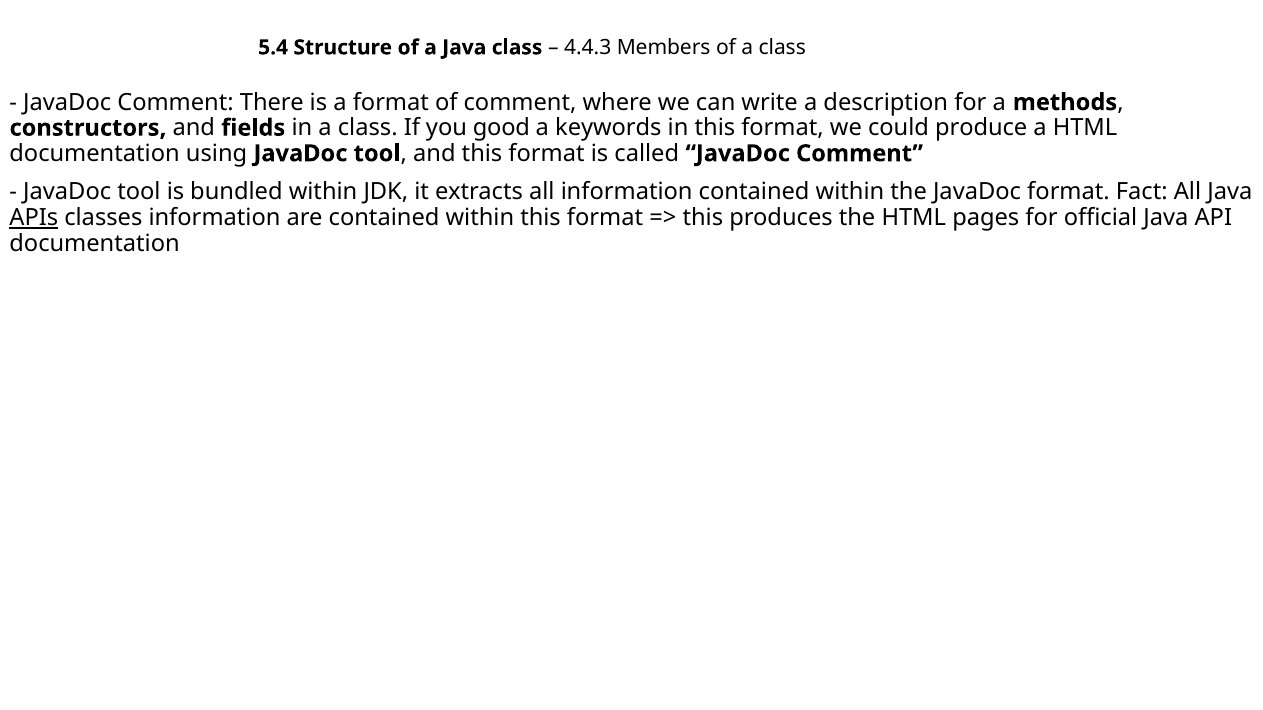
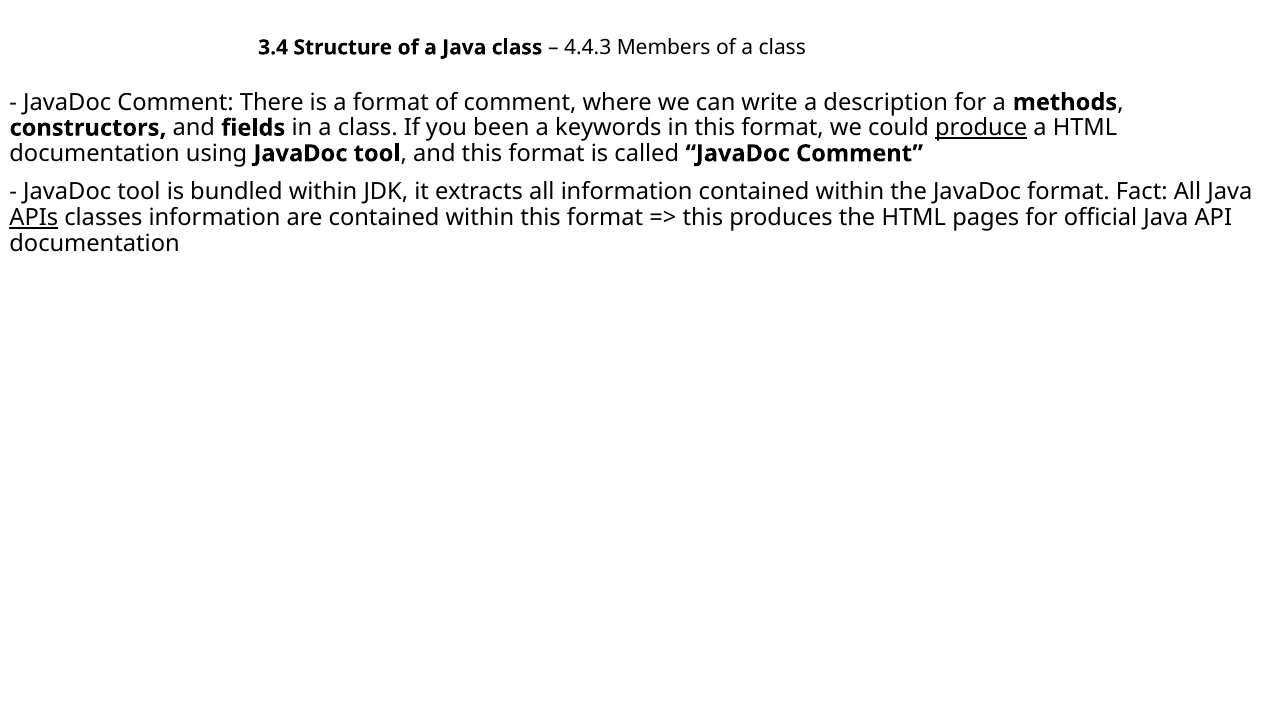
5.4: 5.4 -> 3.4
good: good -> been
produce underline: none -> present
